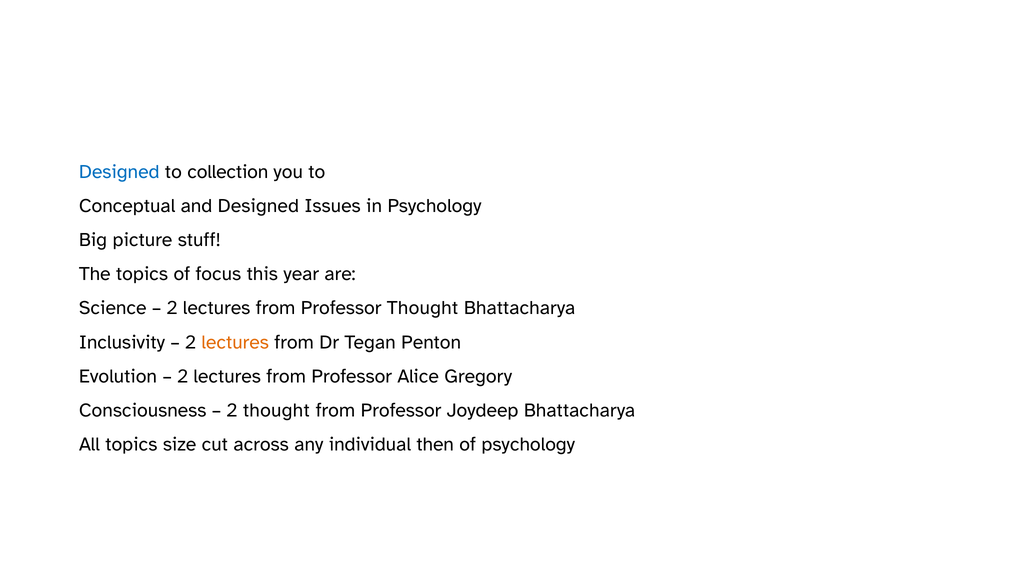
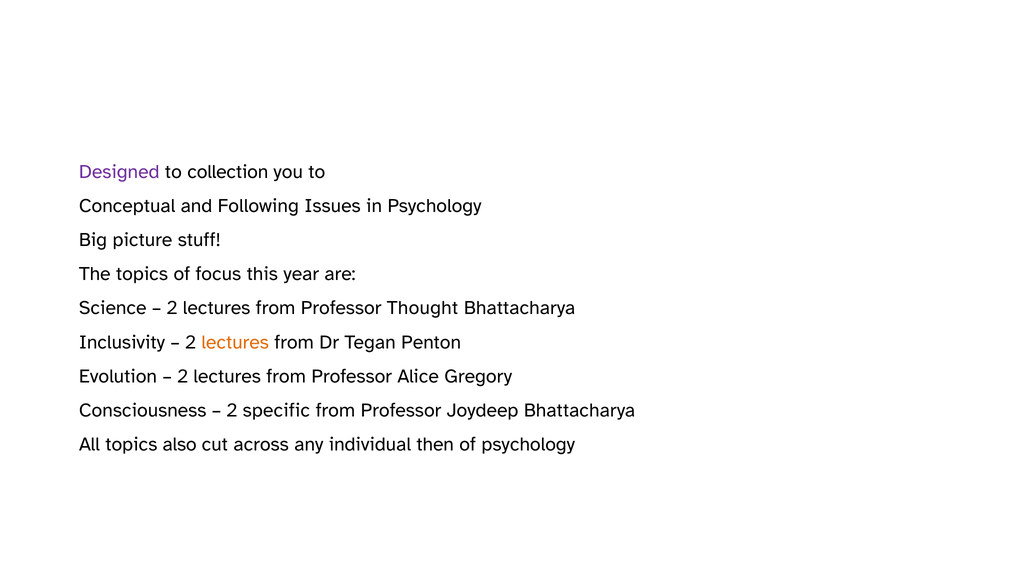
Designed at (119, 172) colour: blue -> purple
and Designed: Designed -> Following
2 thought: thought -> specific
size: size -> also
